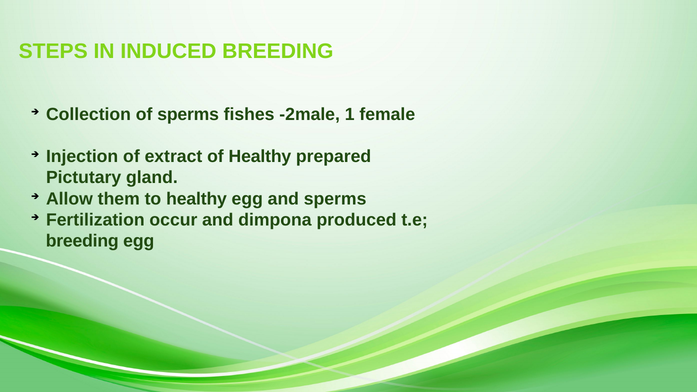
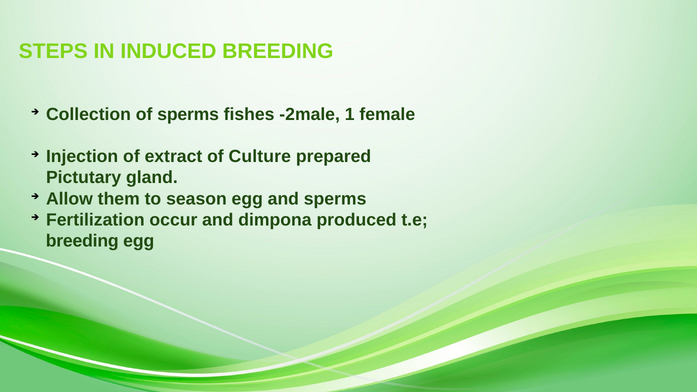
of Healthy: Healthy -> Culture
to healthy: healthy -> season
